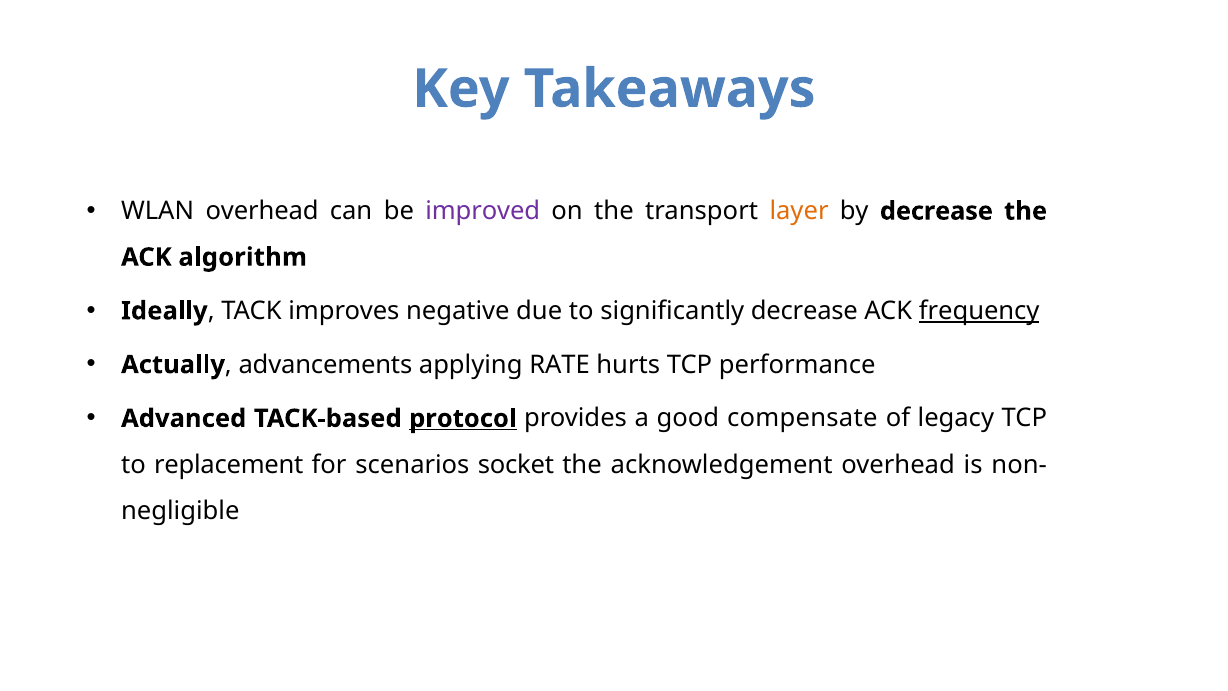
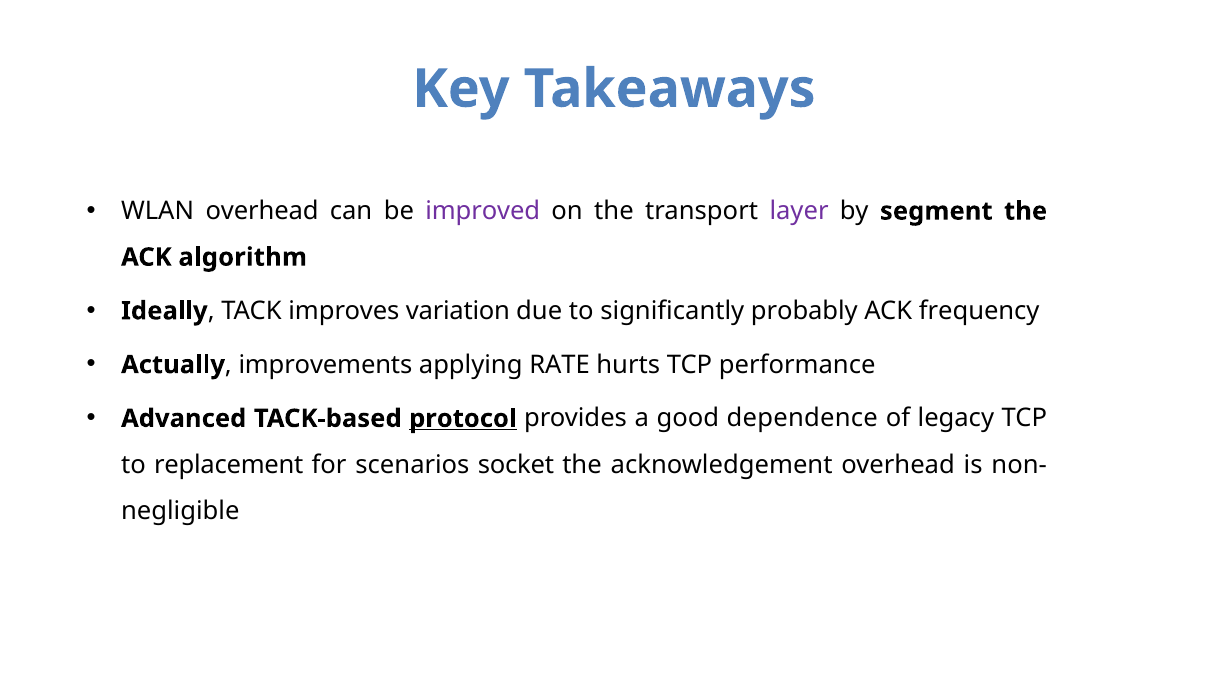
layer colour: orange -> purple
by decrease: decrease -> segment
negative: negative -> variation
significantly decrease: decrease -> probably
frequency underline: present -> none
advancements: advancements -> improvements
compensate: compensate -> dependence
